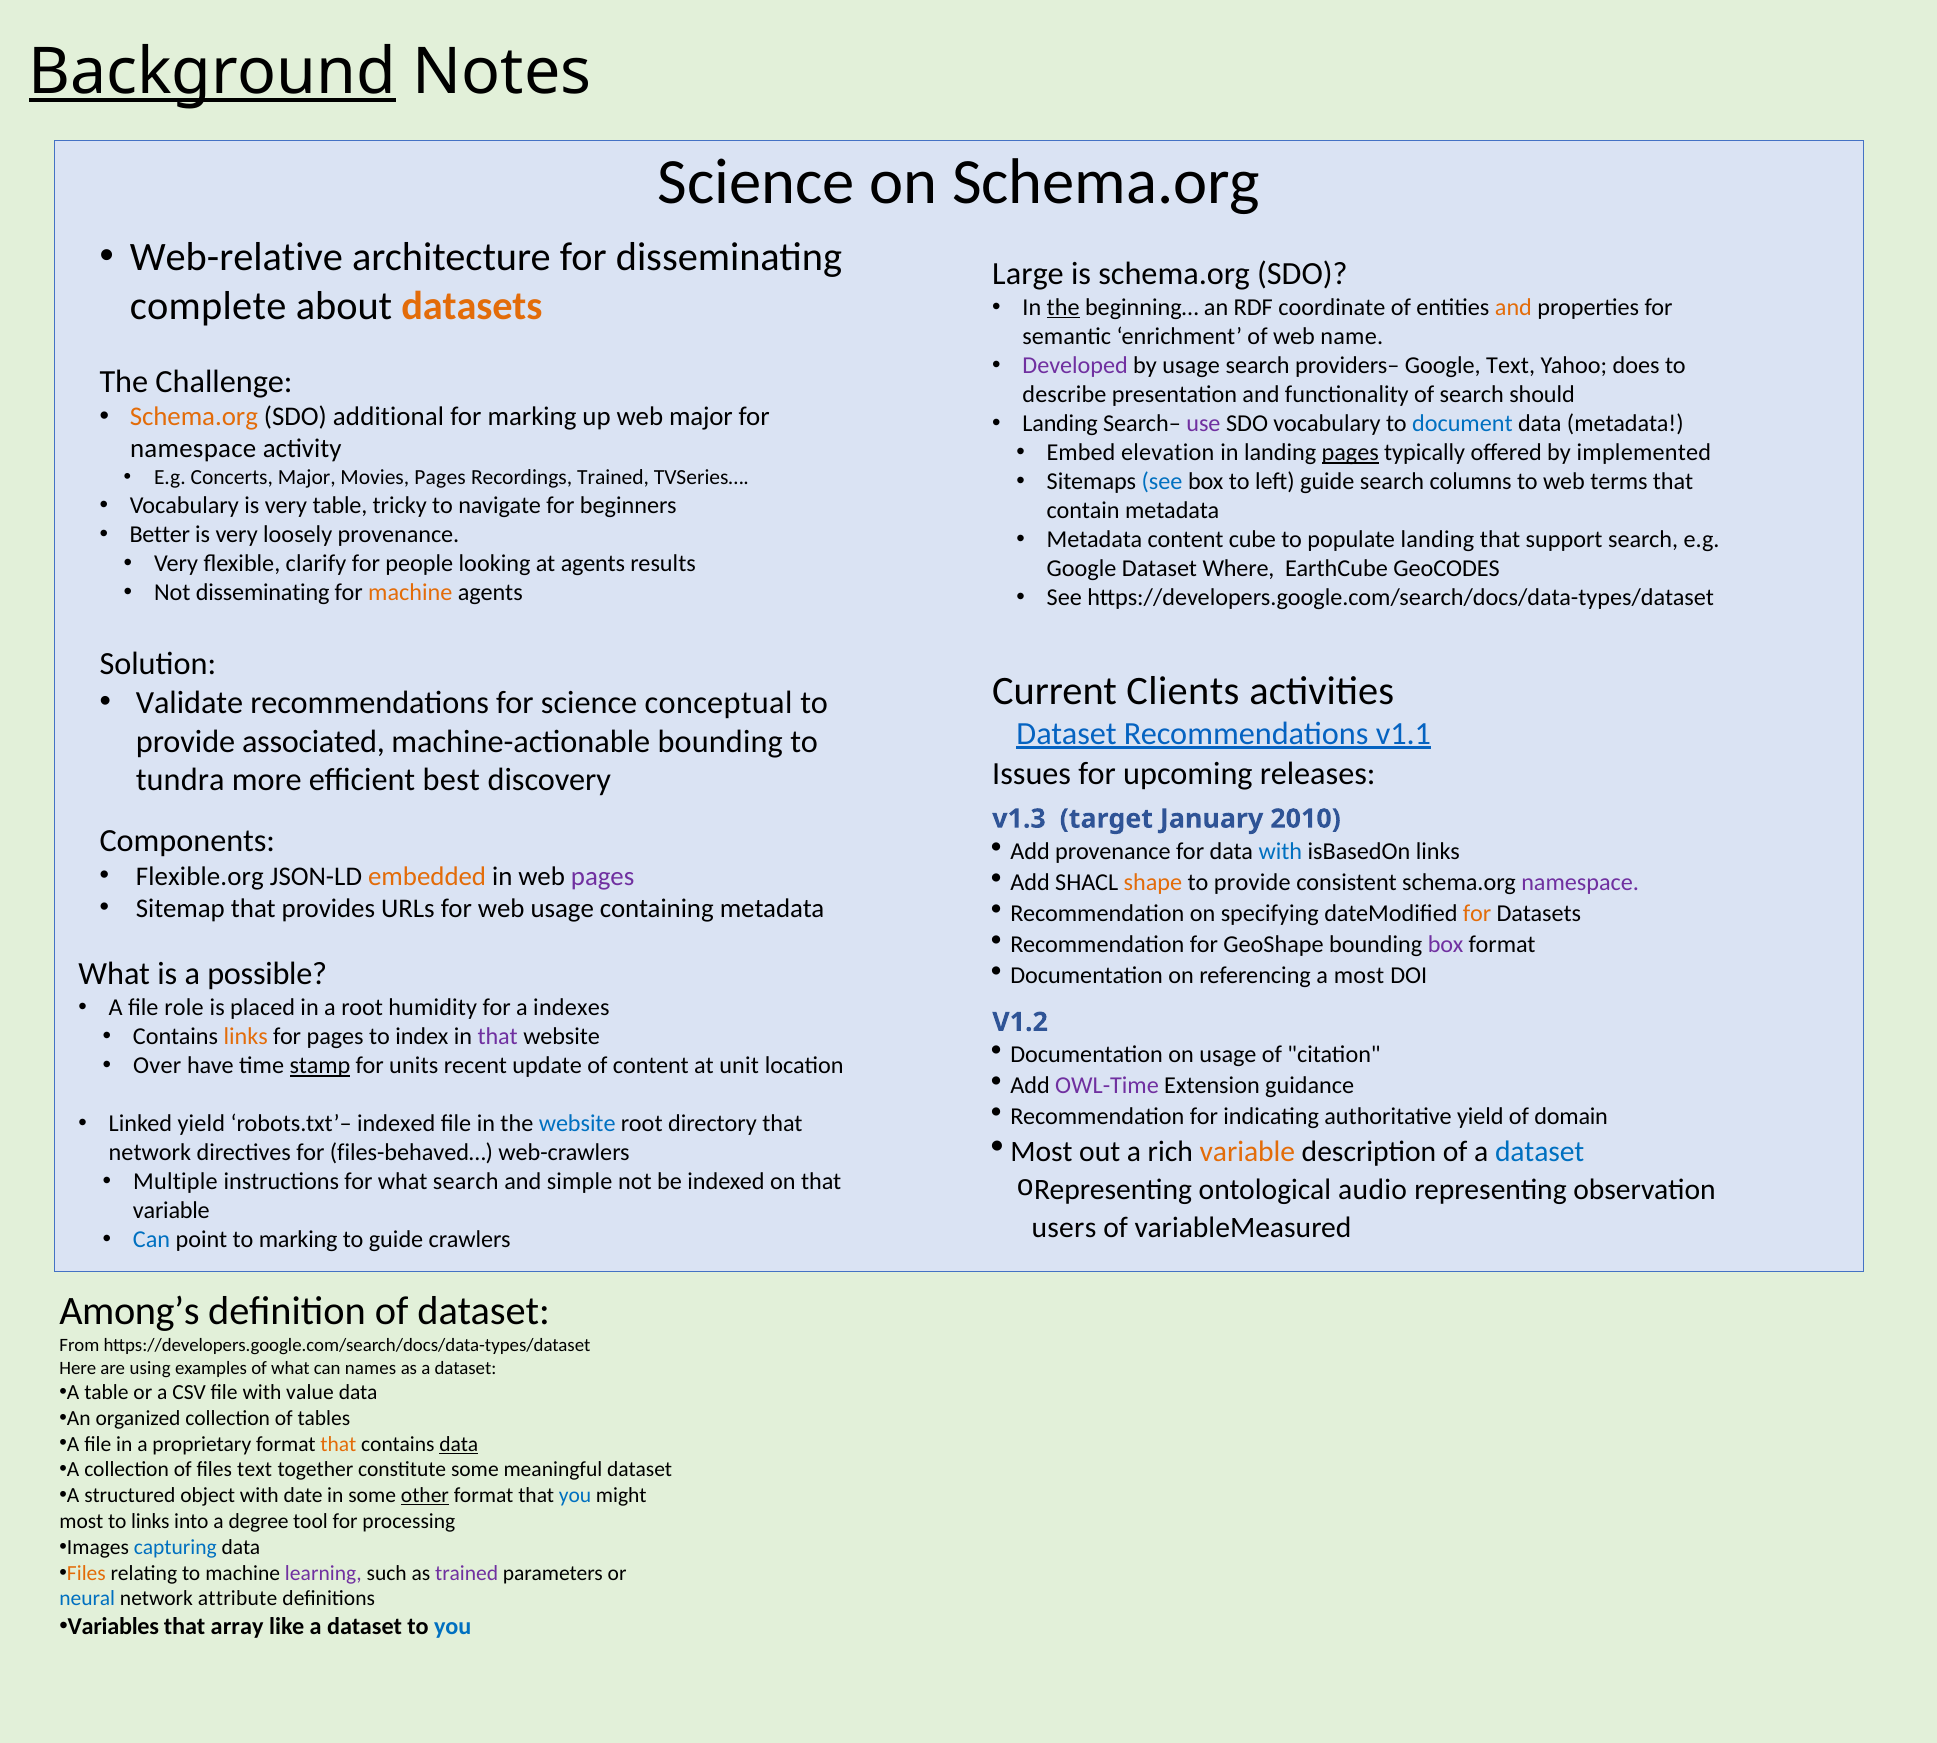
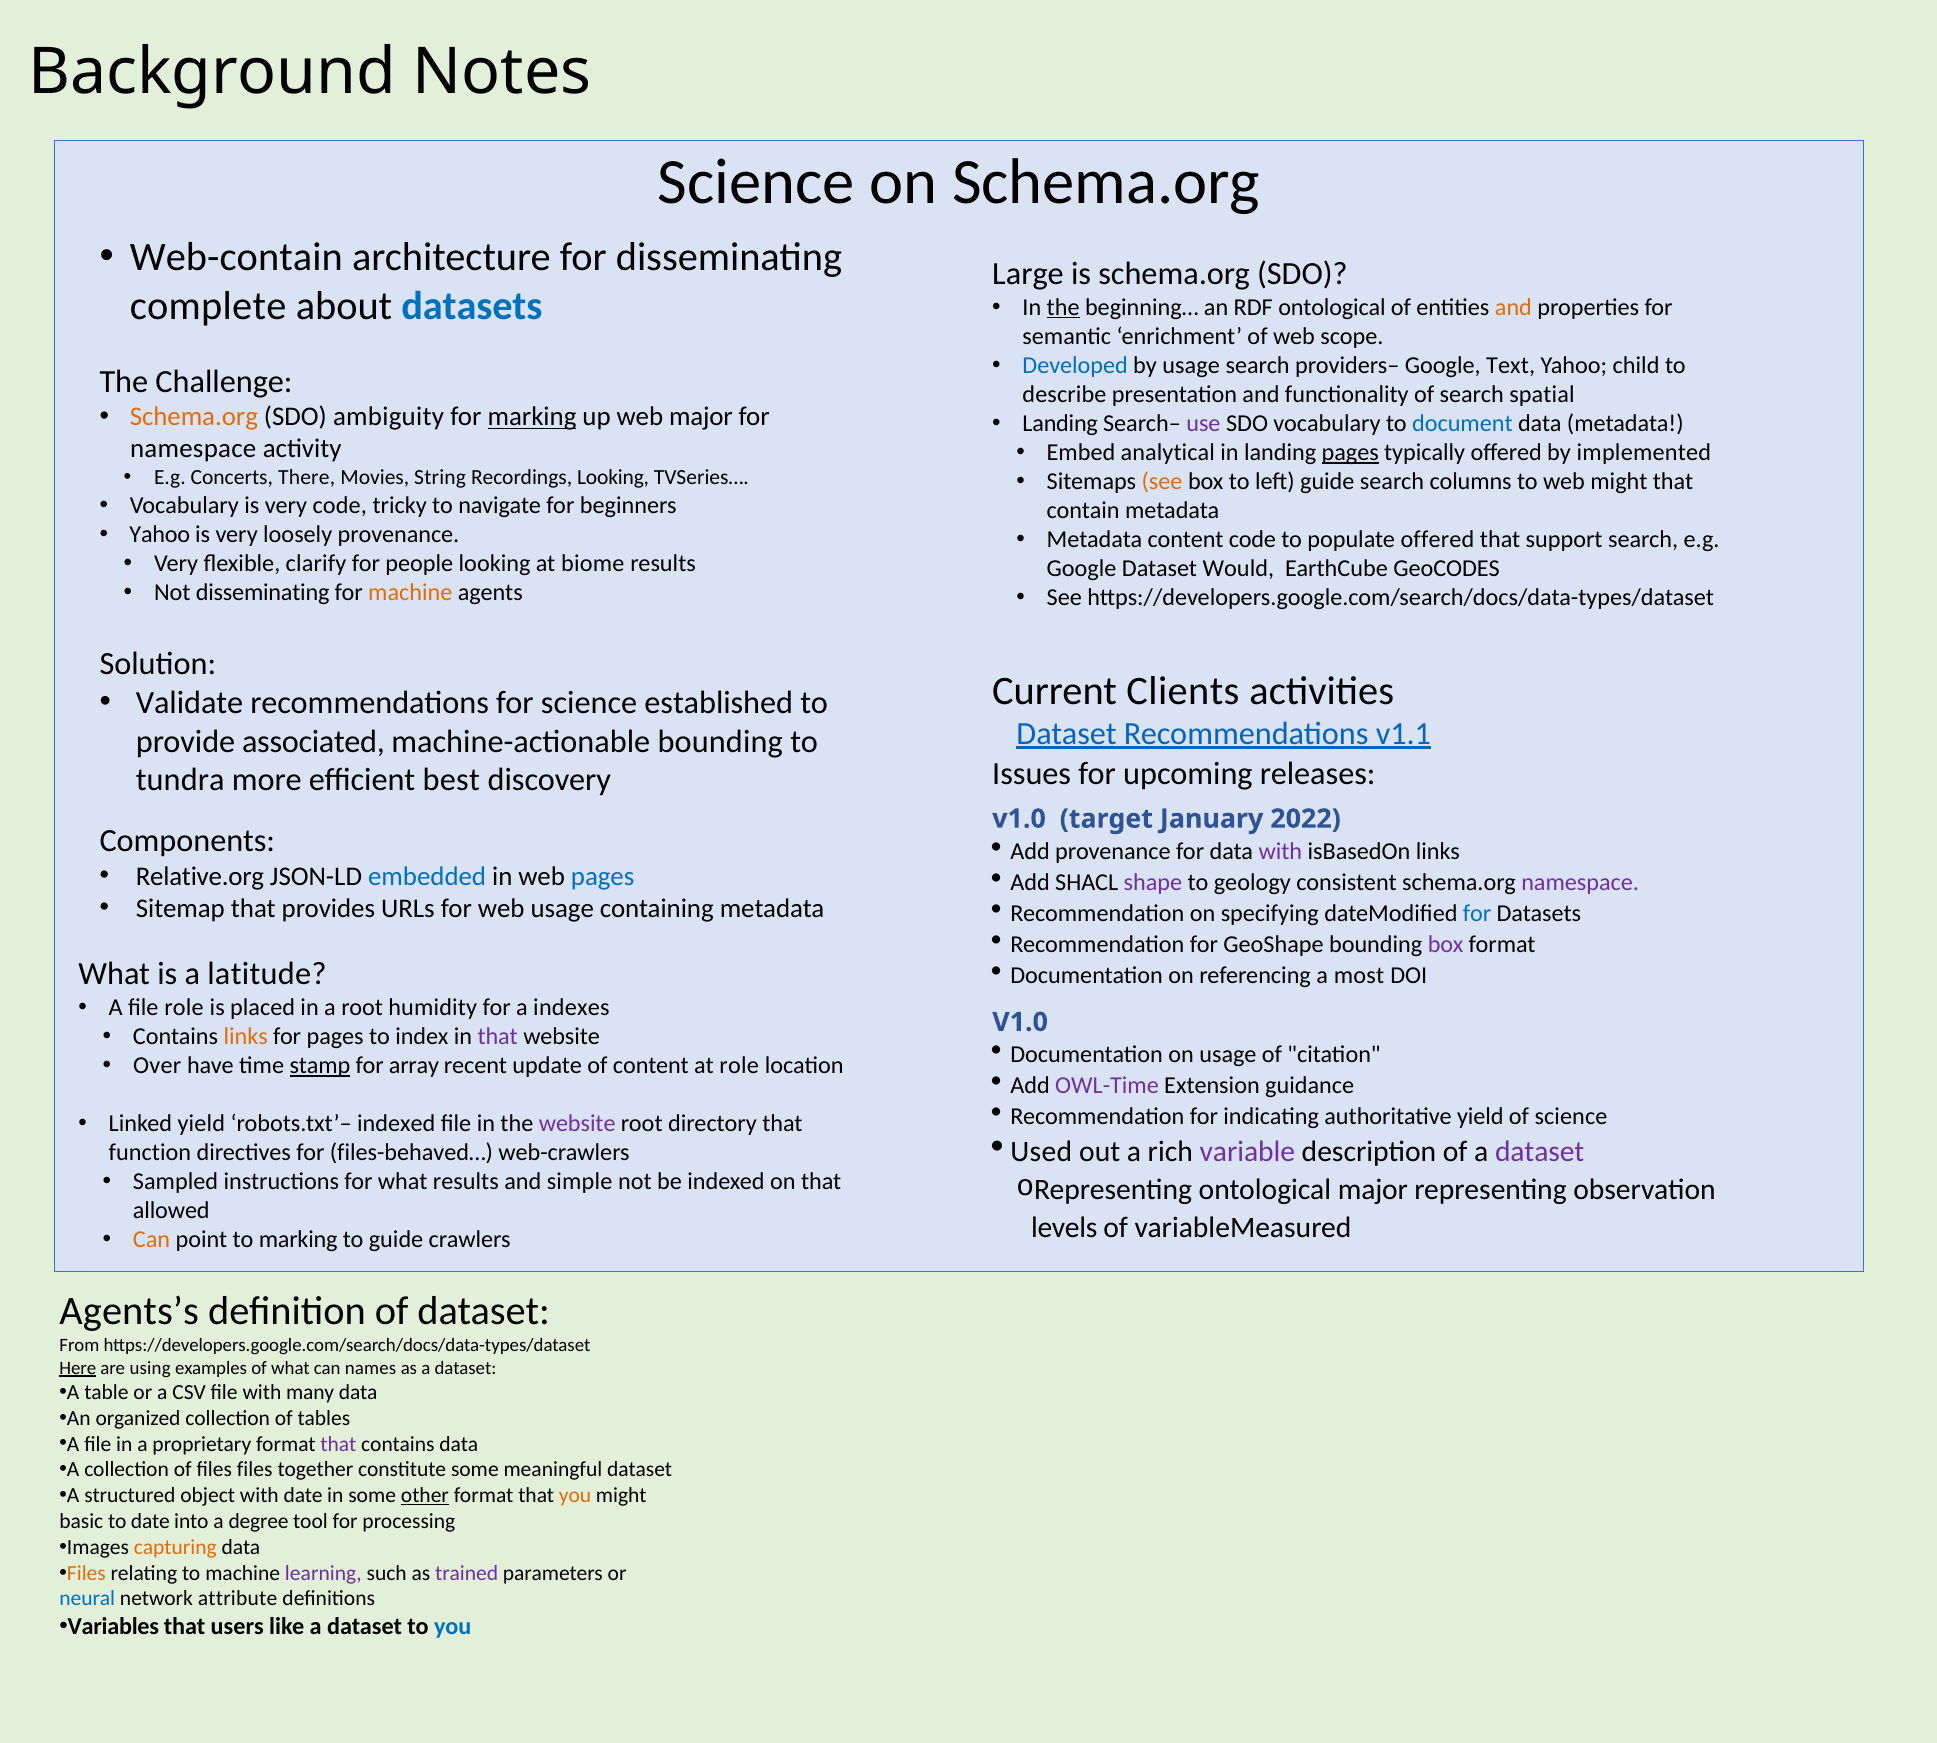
Background underline: present -> none
Web-relative: Web-relative -> Web-contain
datasets at (472, 306) colour: orange -> blue
RDF coordinate: coordinate -> ontological
name: name -> scope
Developed colour: purple -> blue
does: does -> child
should: should -> spatial
additional: additional -> ambiguity
marking at (532, 417) underline: none -> present
elevation: elevation -> analytical
Concerts Major: Major -> There
Movies Pages: Pages -> String
Recordings Trained: Trained -> Looking
see at (1162, 482) colour: blue -> orange
web terms: terms -> might
very table: table -> code
Better at (160, 535): Better -> Yahoo
content cube: cube -> code
populate landing: landing -> offered
at agents: agents -> biome
Where: Where -> Would
conceptual: conceptual -> established
v1.3 at (1019, 819): v1.3 -> v1.0
2010: 2010 -> 2022
with at (1280, 851) colour: blue -> purple
Flexible.org: Flexible.org -> Relative.org
embedded colour: orange -> blue
pages at (603, 876) colour: purple -> blue
shape colour: orange -> purple
provide at (1252, 883): provide -> geology
for at (1477, 914) colour: orange -> blue
possible: possible -> latitude
V1.2 at (1020, 1022): V1.2 -> V1.0
units: units -> array
at unit: unit -> role
of domain: domain -> science
website at (577, 1124) colour: blue -> purple
Most at (1041, 1152): Most -> Used
variable at (1247, 1152) colour: orange -> purple
dataset at (1540, 1152) colour: blue -> purple
network at (150, 1153): network -> function
Multiple: Multiple -> Sampled
what search: search -> results
ontological audio: audio -> major
variable at (171, 1211): variable -> allowed
users: users -> levels
Can at (152, 1240) colour: blue -> orange
Among’s: Among’s -> Agents’s
Here underline: none -> present
value: value -> many
that at (338, 1444) colour: orange -> purple
data at (459, 1444) underline: present -> none
files text: text -> files
you at (575, 1496) colour: blue -> orange
most at (81, 1522): most -> basic
to links: links -> date
capturing colour: blue -> orange
array: array -> users
